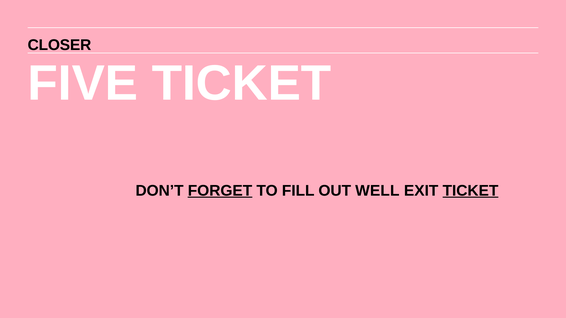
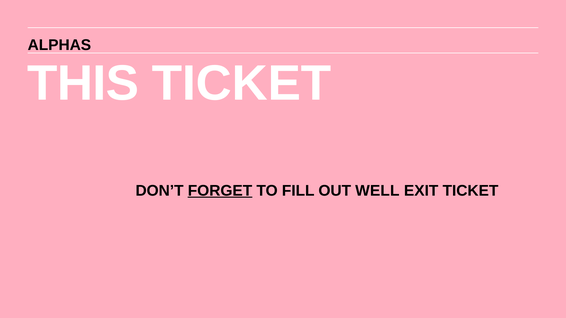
CLOSER: CLOSER -> ALPHAS
FIVE: FIVE -> THIS
TICKET at (470, 190) underline: present -> none
